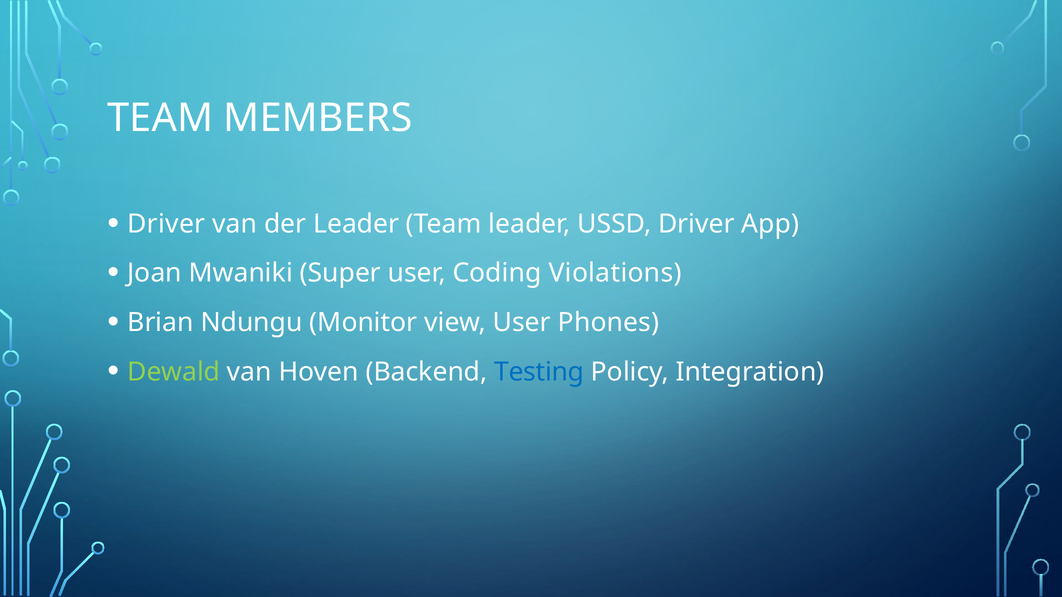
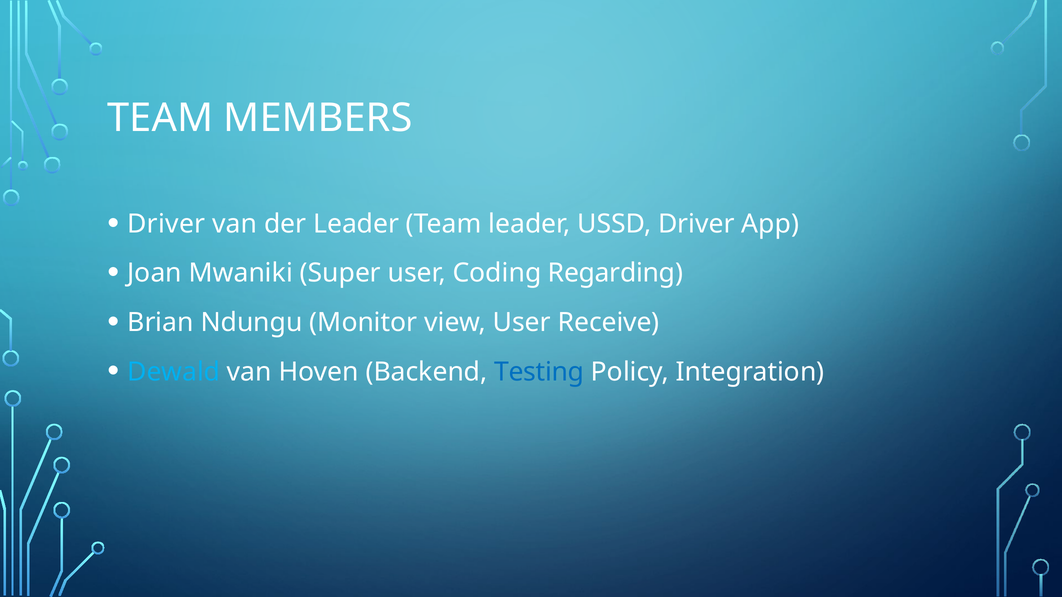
Violations: Violations -> Regarding
Phones: Phones -> Receive
Dewald colour: light green -> light blue
